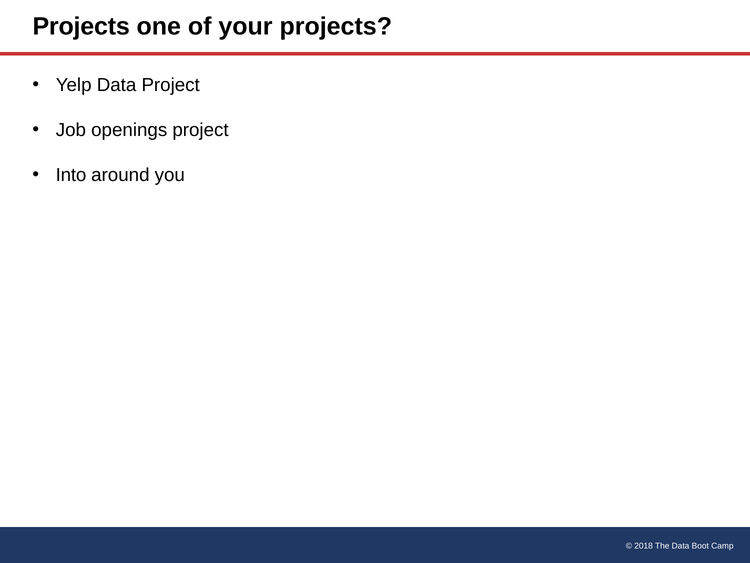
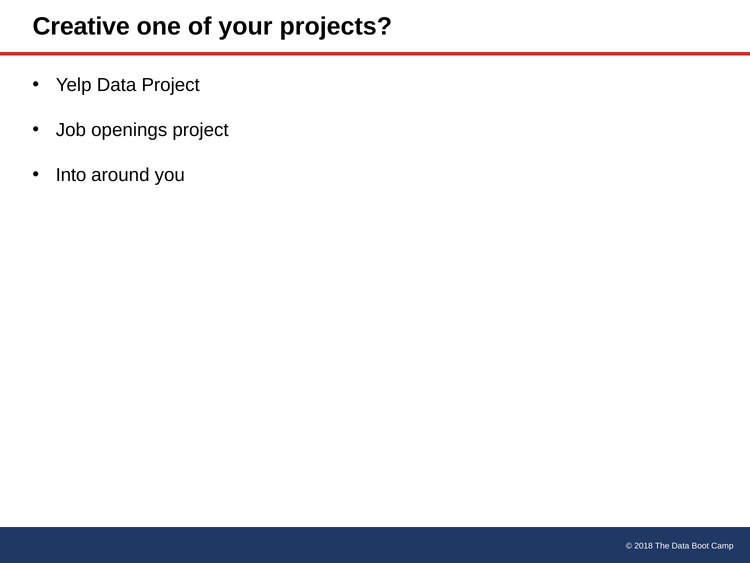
Projects at (81, 27): Projects -> Creative
